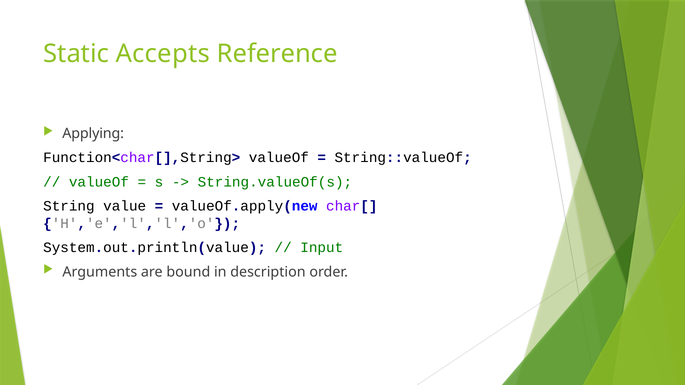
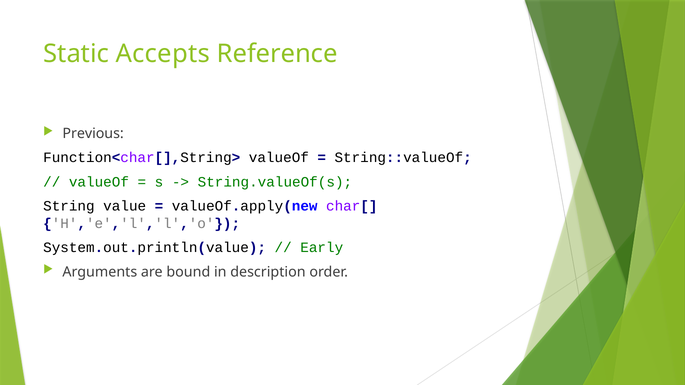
Applying: Applying -> Previous
Input: Input -> Early
